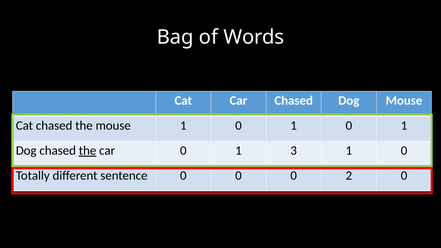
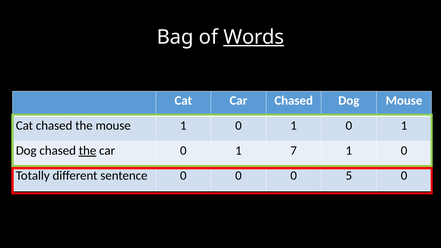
Words underline: none -> present
3: 3 -> 7
2: 2 -> 5
